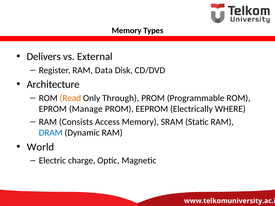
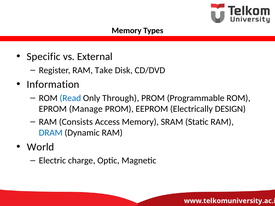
Delivers: Delivers -> Specific
Data: Data -> Take
Architecture: Architecture -> Information
Read colour: orange -> blue
WHERE: WHERE -> DESIGN
